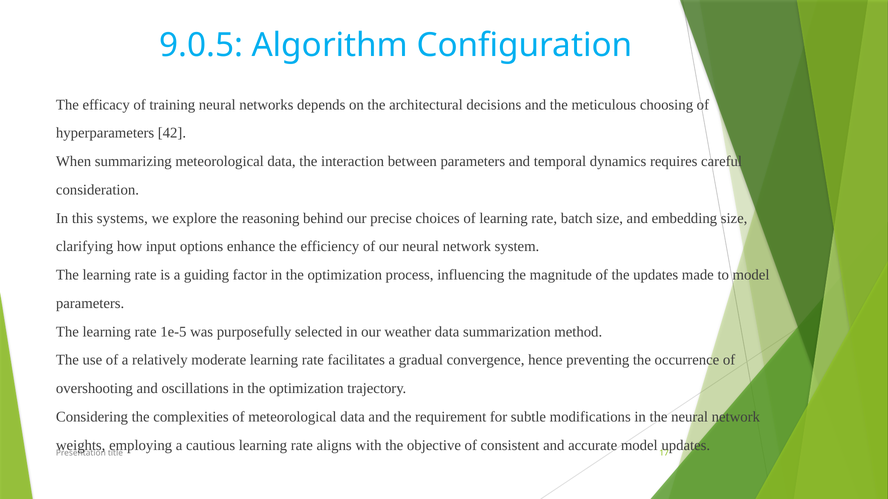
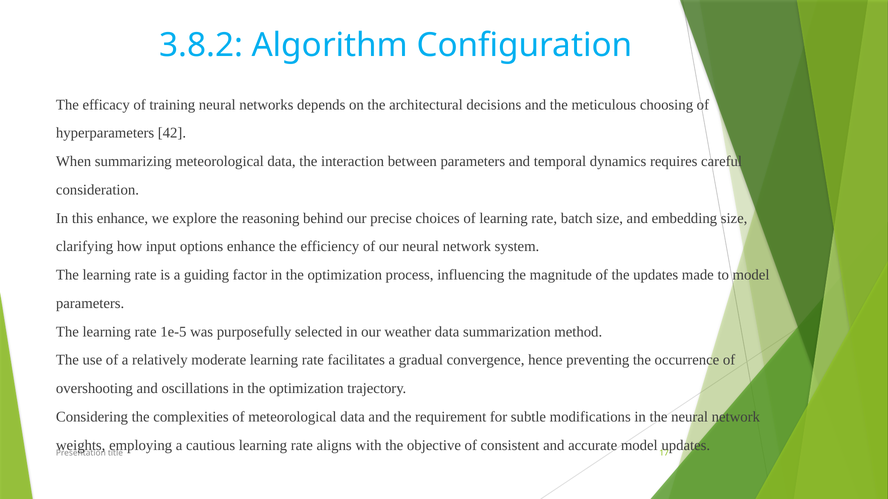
9.0.5: 9.0.5 -> 3.8.2
this systems: systems -> enhance
